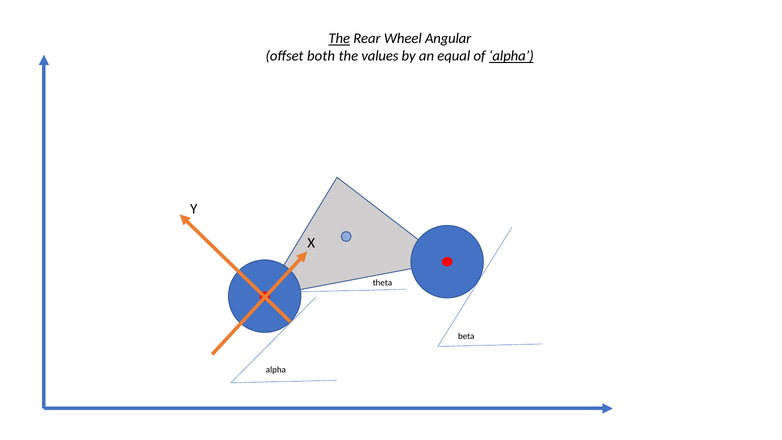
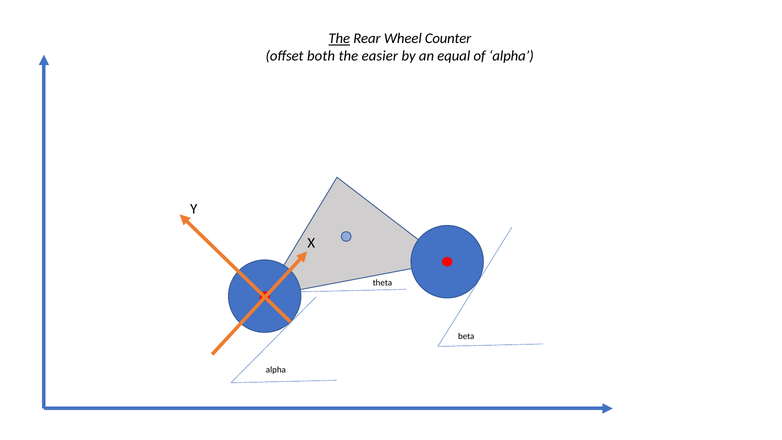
Angular: Angular -> Counter
values: values -> easier
alpha at (511, 56) underline: present -> none
